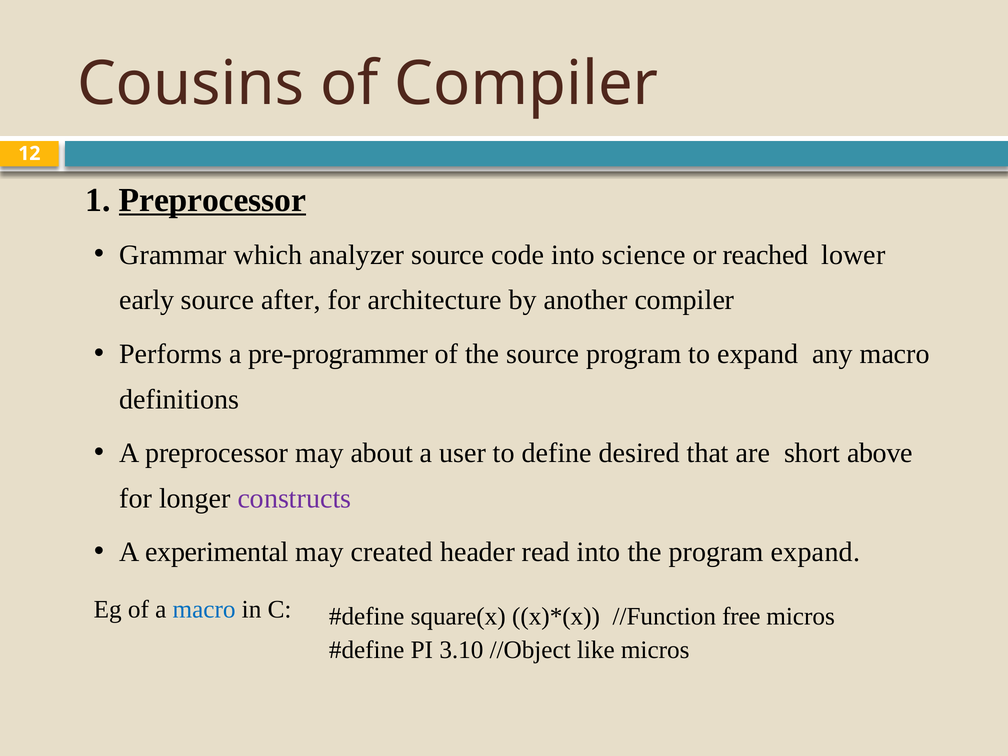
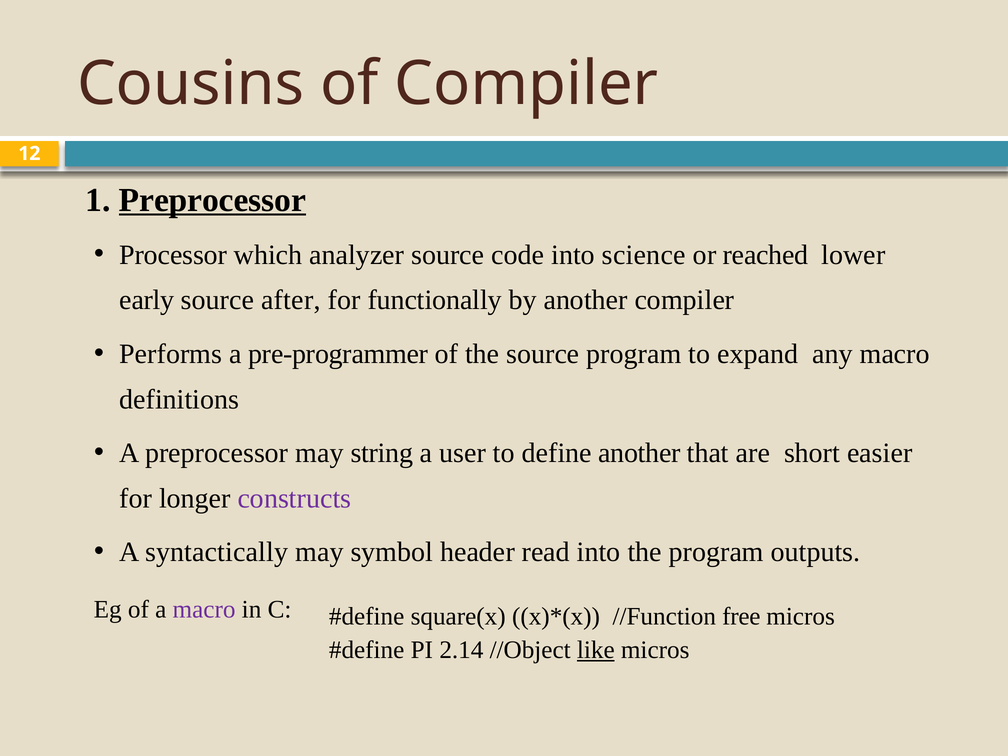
Grammar: Grammar -> Processor
architecture: architecture -> functionally
about: about -> string
define desired: desired -> another
above: above -> easier
experimental: experimental -> syntactically
created: created -> symbol
program expand: expand -> outputs
macro at (204, 610) colour: blue -> purple
3.10: 3.10 -> 2.14
like underline: none -> present
